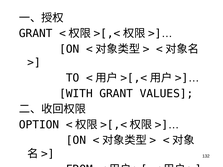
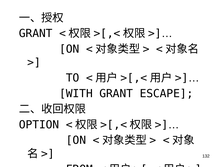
VALUES: VALUES -> ESCAPE
